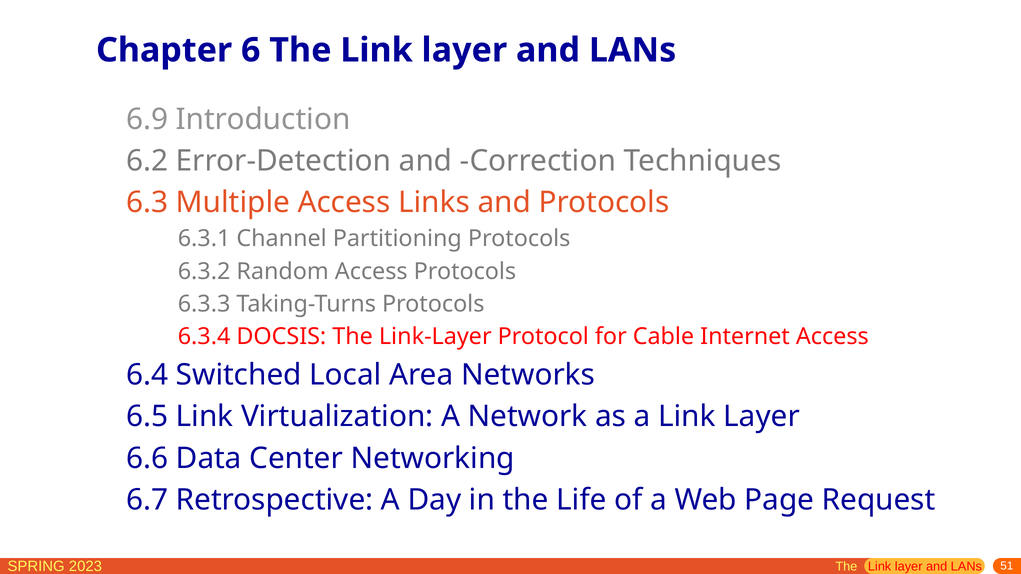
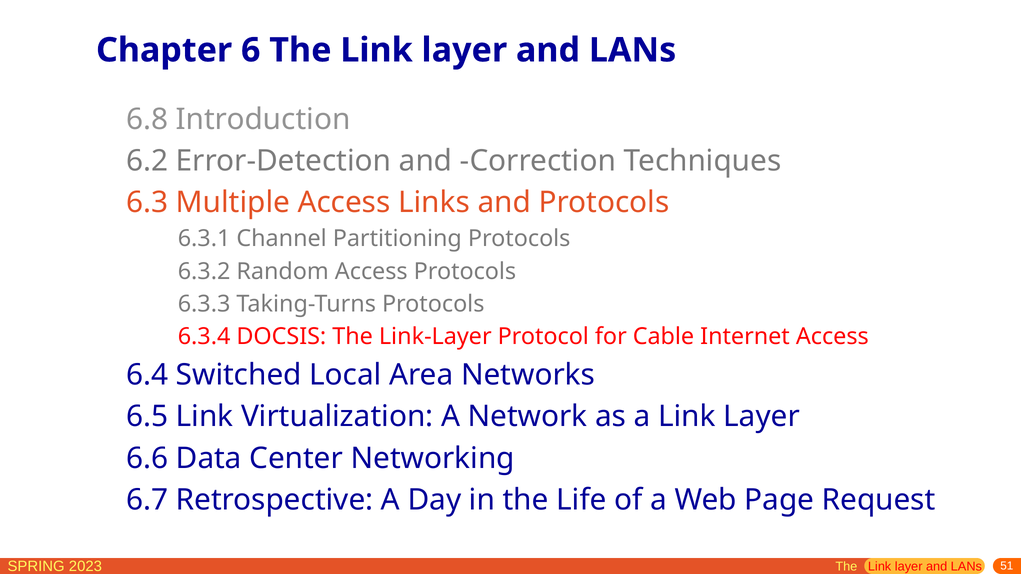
6.9: 6.9 -> 6.8
